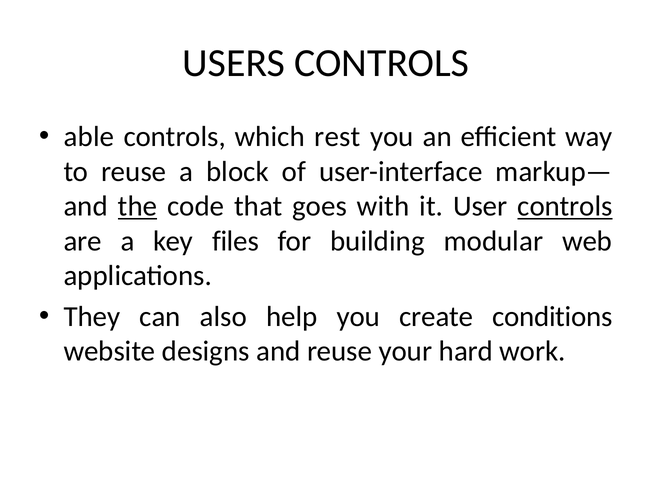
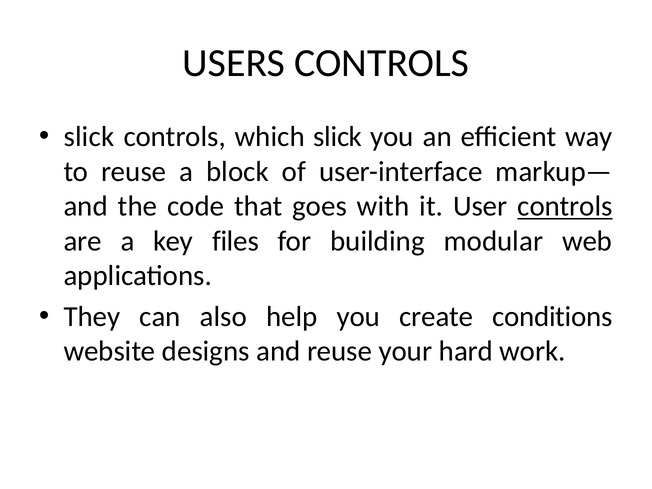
able at (89, 137): able -> slick
which rest: rest -> slick
the underline: present -> none
